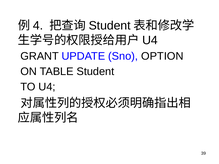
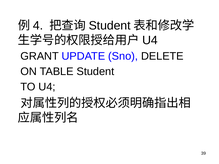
OPTION: OPTION -> DELETE
